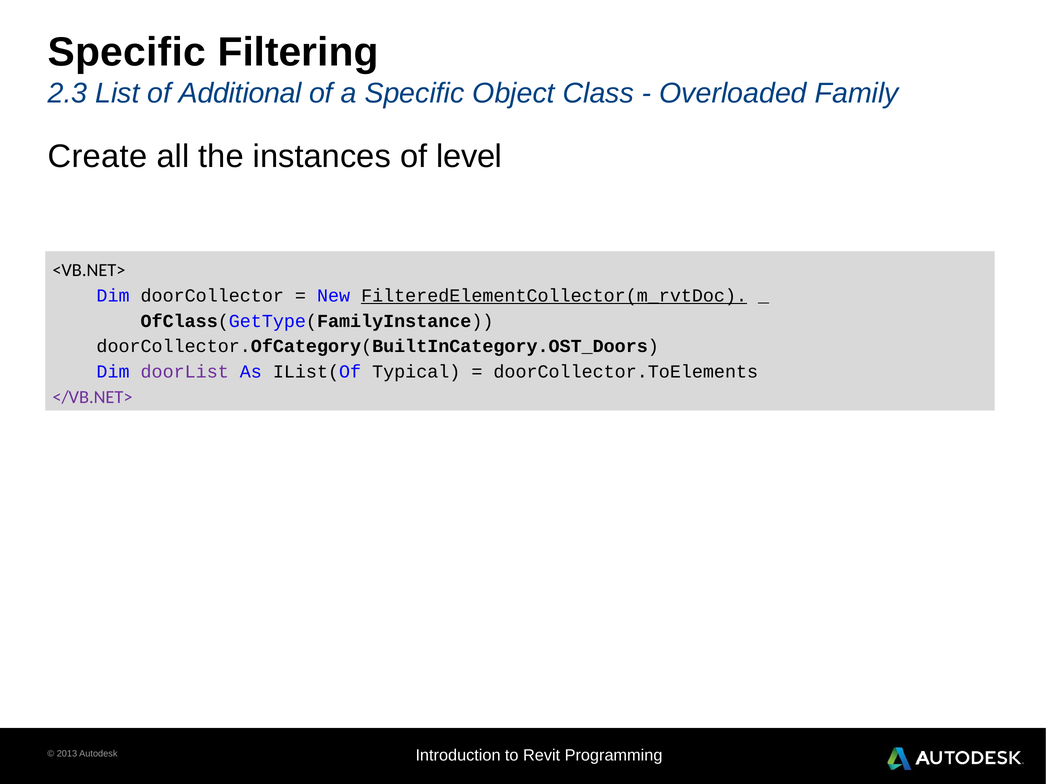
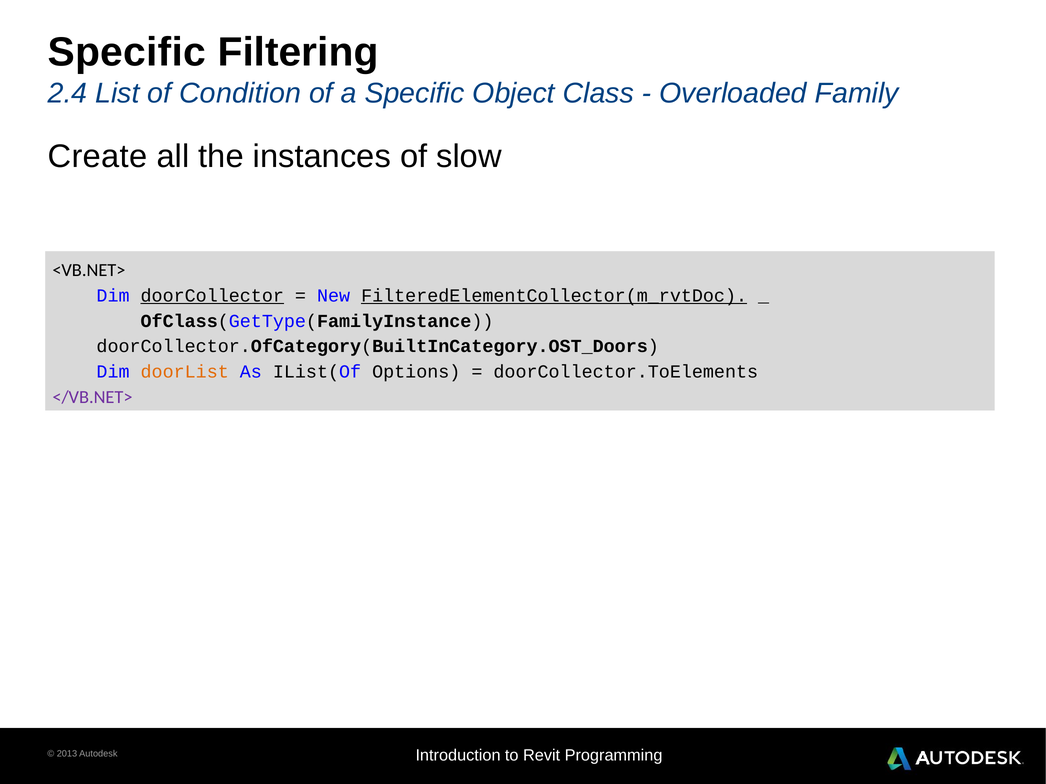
2.3: 2.3 -> 2.4
Additional: Additional -> Condition
level: level -> slow
doorCollector underline: none -> present
doorList colour: purple -> orange
Typical: Typical -> Options
